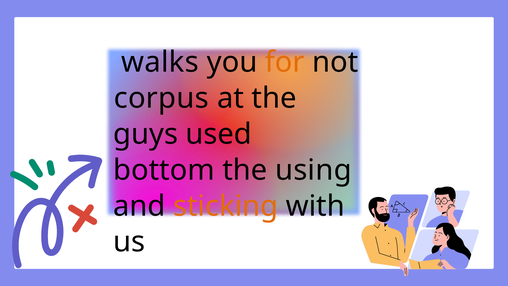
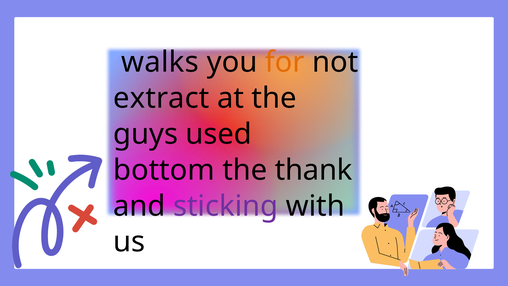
corpus: corpus -> extract
using: using -> thank
sticking colour: orange -> purple
